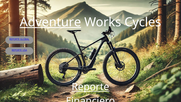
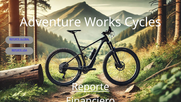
Adventure underline: present -> none
